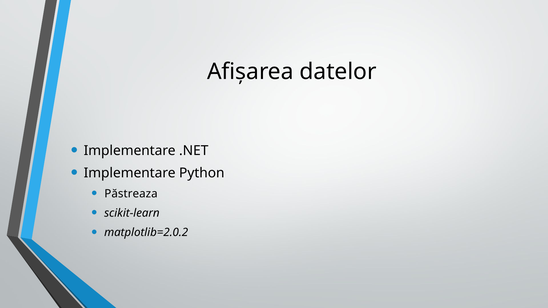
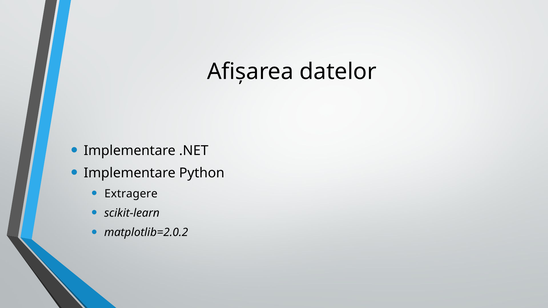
Păstreaza: Păstreaza -> Extragere
